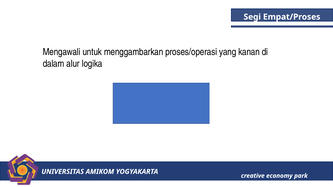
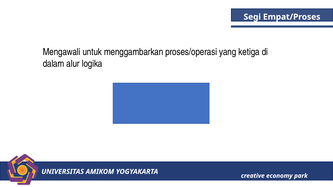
kanan: kanan -> ketiga
